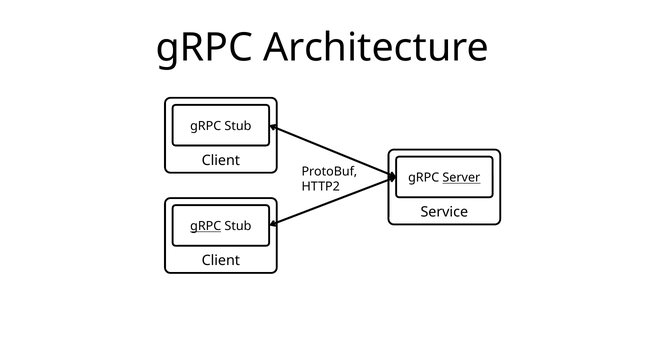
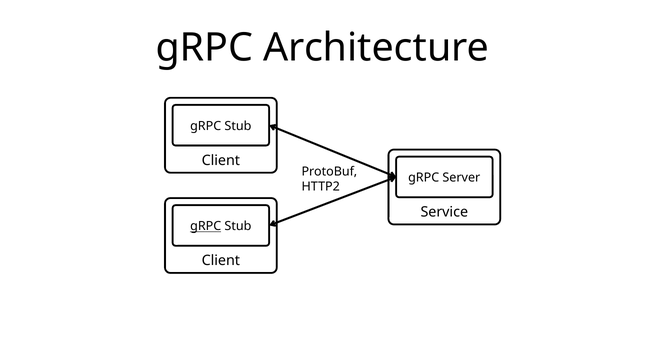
Server underline: present -> none
